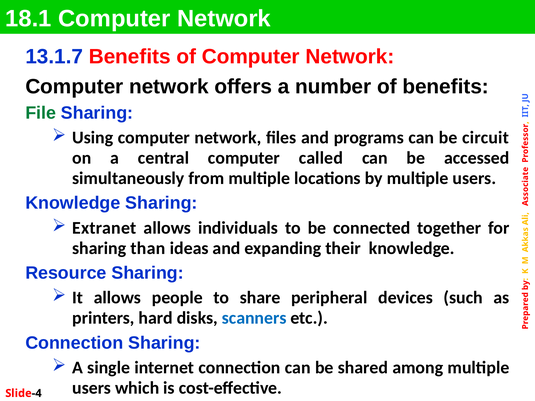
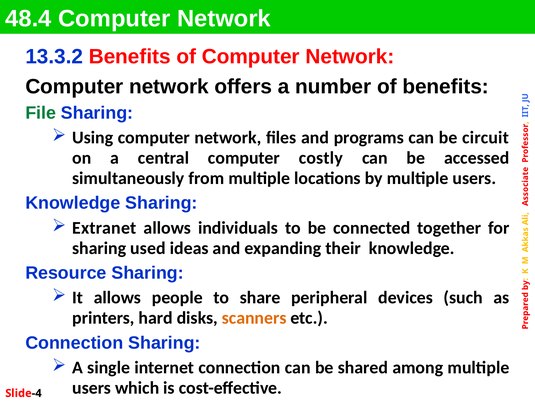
18.1: 18.1 -> 48.4
13.1.7: 13.1.7 -> 13.3.2
called: called -> costly
than: than -> used
scanners colour: blue -> orange
